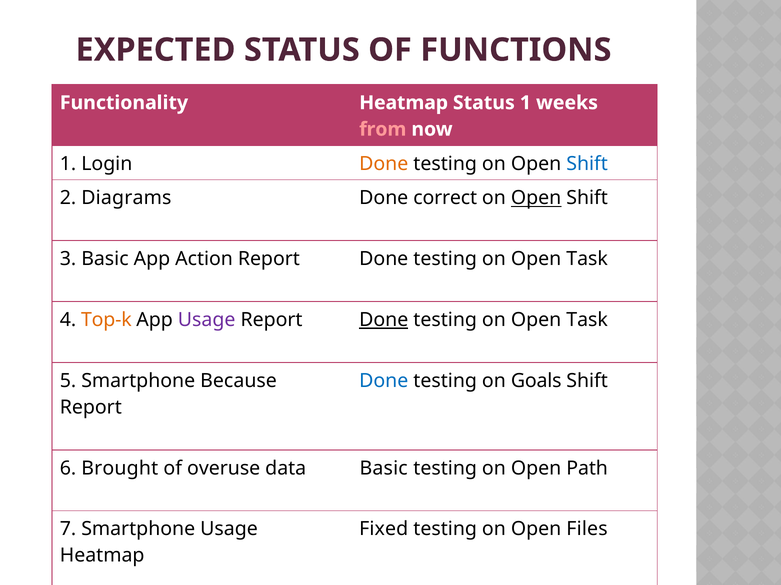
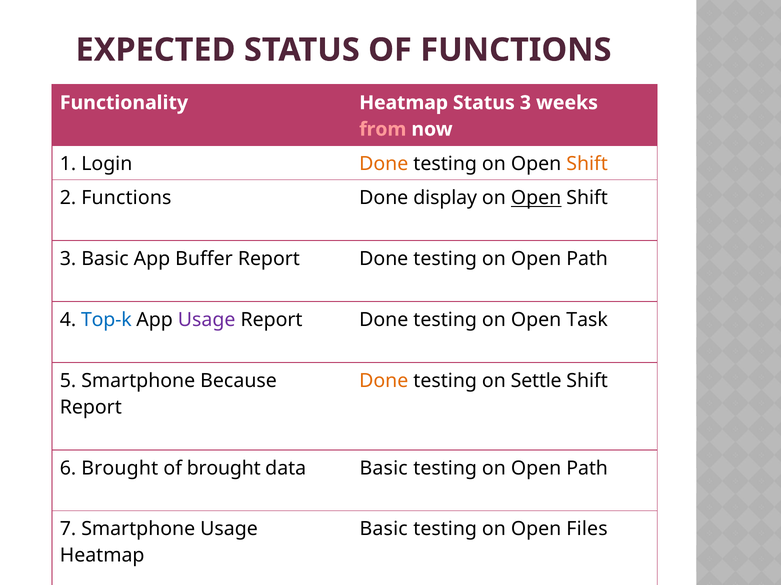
Status 1: 1 -> 3
Shift at (587, 164) colour: blue -> orange
2 Diagrams: Diagrams -> Functions
correct: correct -> display
Action: Action -> Buffer
Task at (587, 259): Task -> Path
Top-k colour: orange -> blue
Done at (384, 320) underline: present -> none
Done at (384, 381) colour: blue -> orange
Goals: Goals -> Settle
of overuse: overuse -> brought
Fixed at (384, 530): Fixed -> Basic
